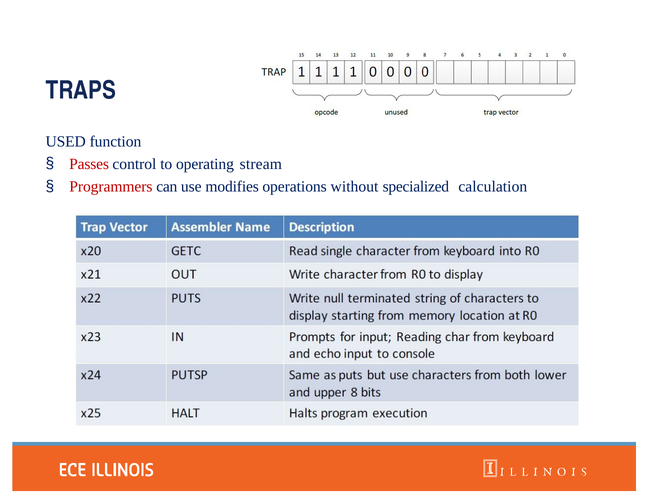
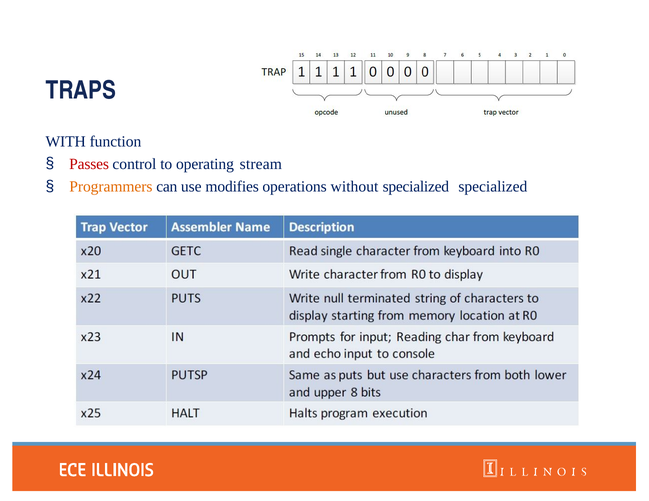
USED: USED -> WITH
Programmers colour: red -> orange
specialized calculation: calculation -> specialized
